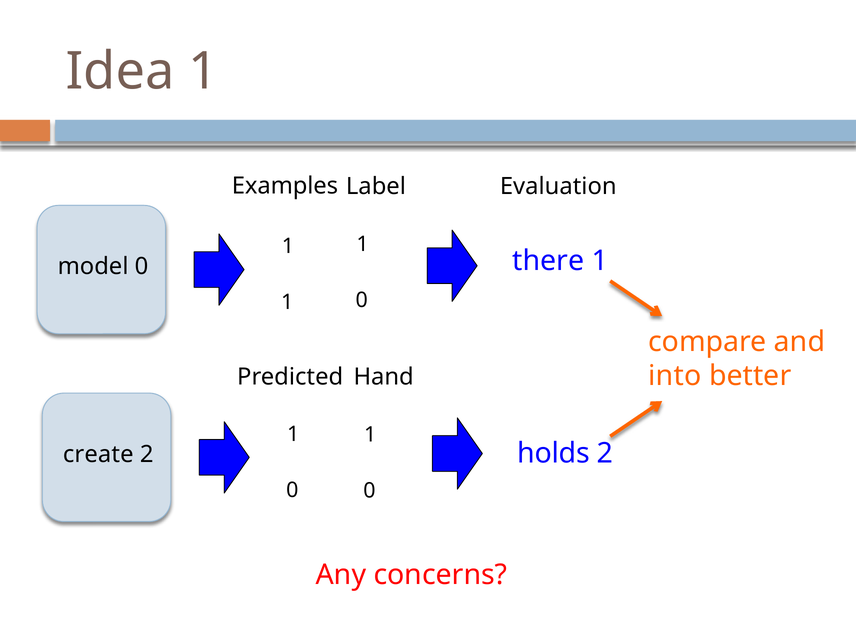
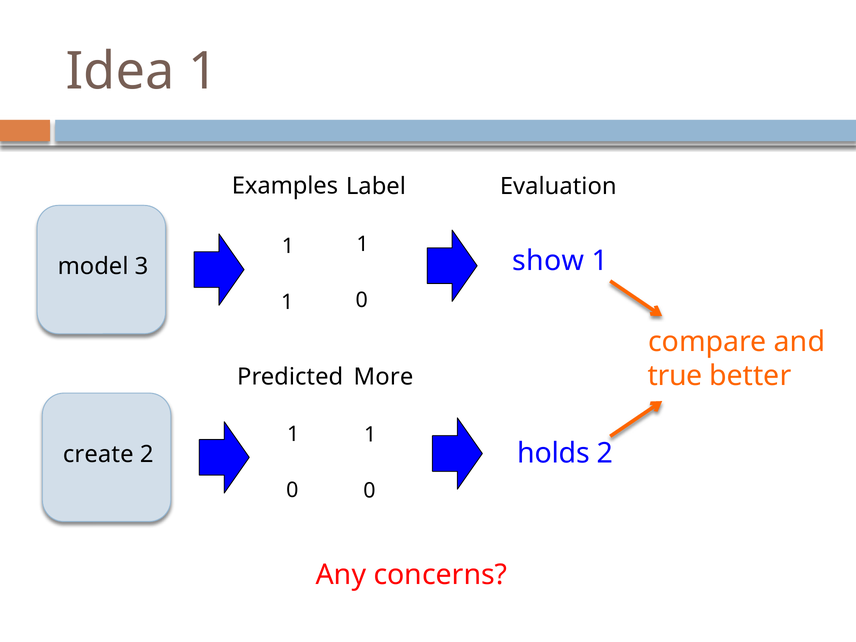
there: there -> show
model 0: 0 -> 3
into: into -> true
Hand: Hand -> More
